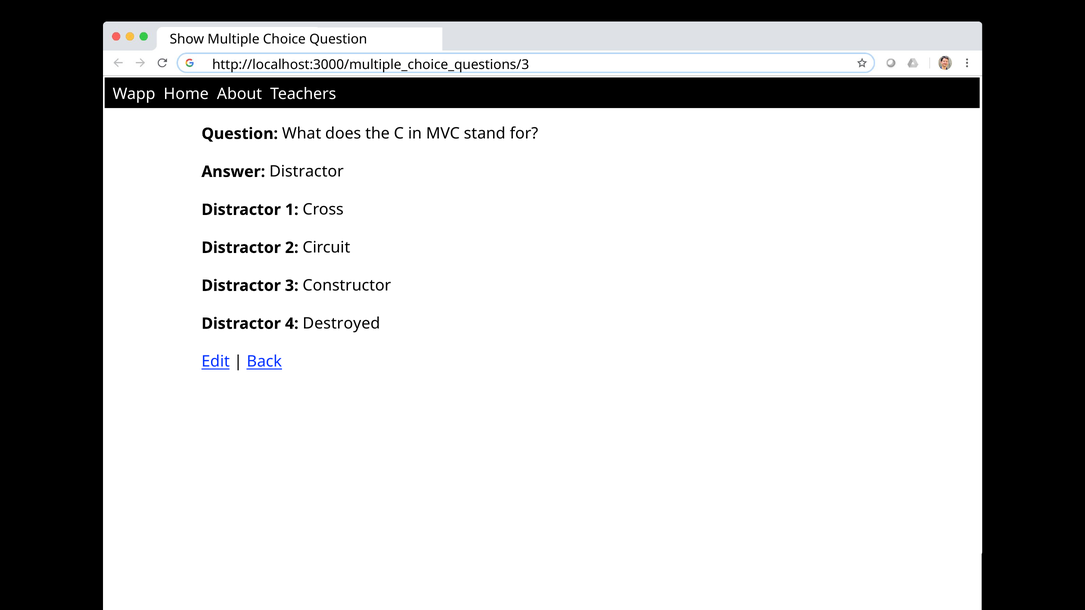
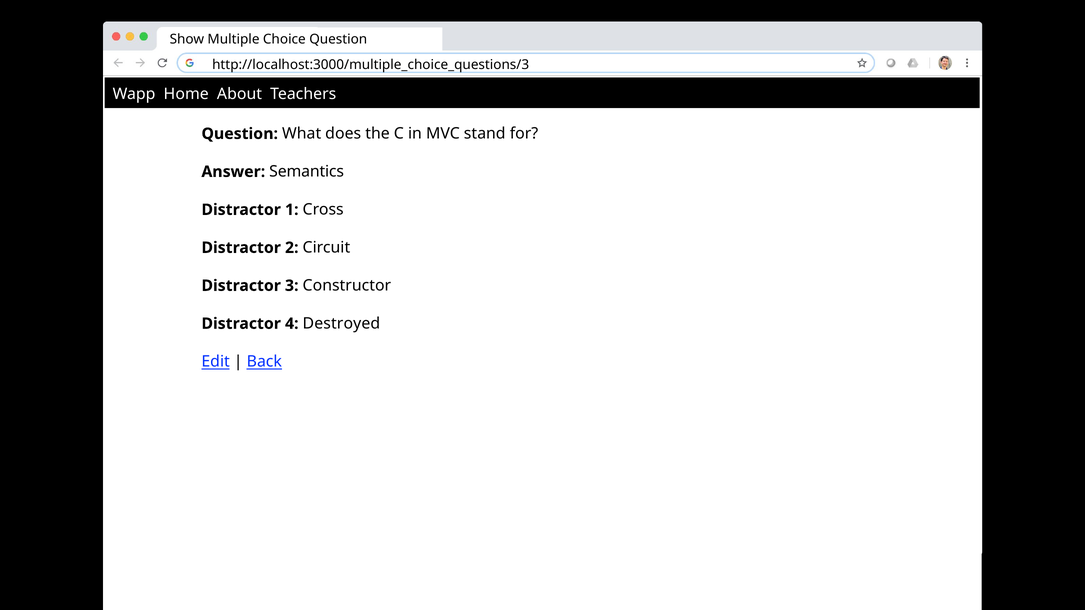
Answer Distractor: Distractor -> Semantics
